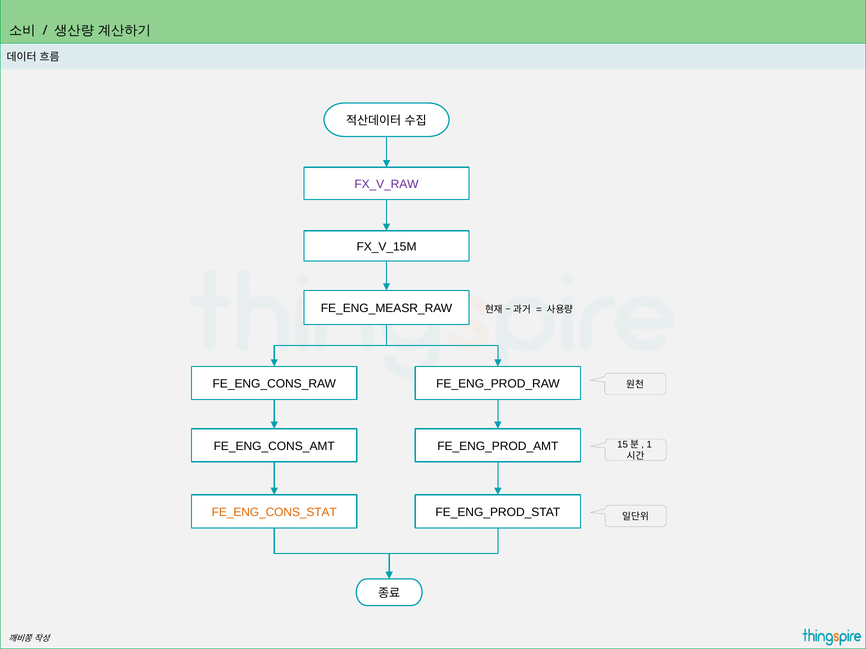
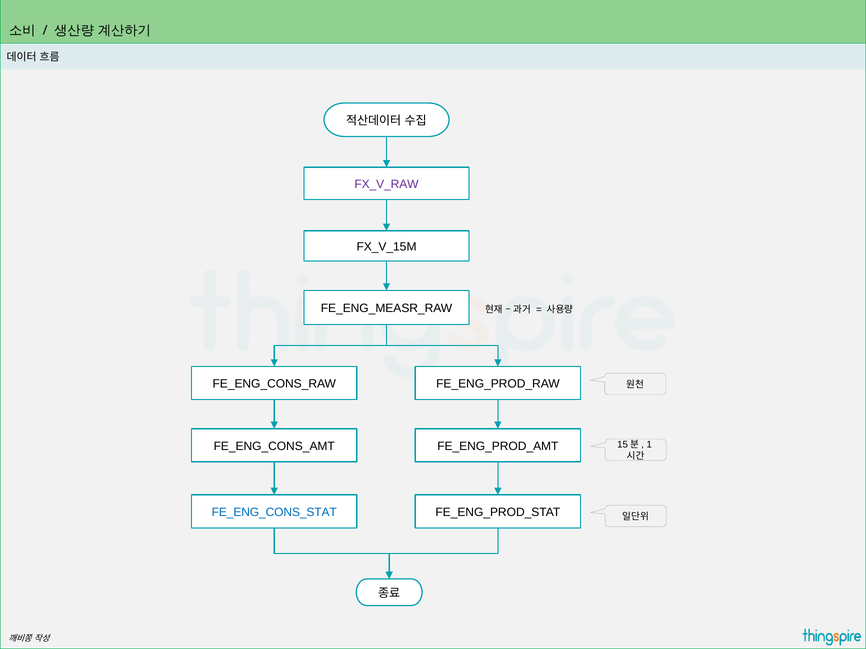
FE_ENG_CONS_STAT colour: orange -> blue
